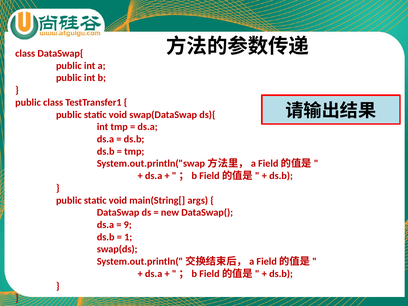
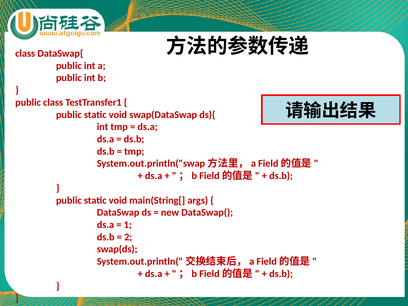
9: 9 -> 1
1: 1 -> 2
